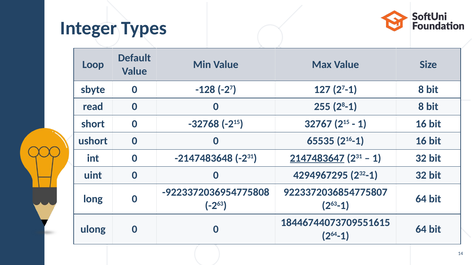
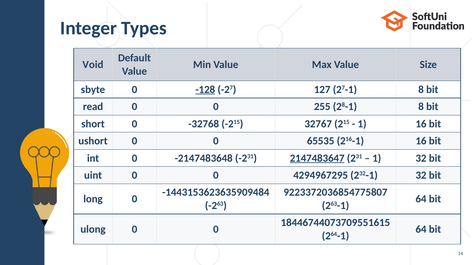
Loop: Loop -> Void
-128 underline: none -> present
-9223372036954775808: -9223372036954775808 -> -1443153623635909484
